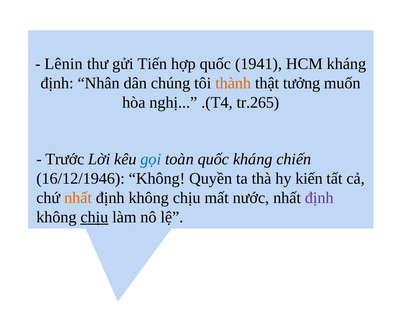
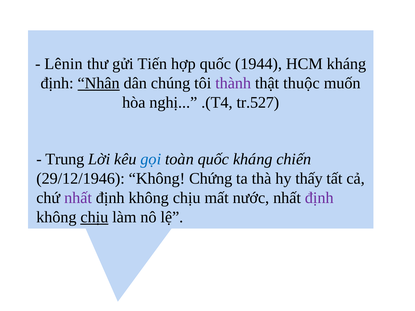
1941: 1941 -> 1944
Nhân underline: none -> present
thành colour: orange -> purple
tưởng: tưởng -> thuộc
tr.265: tr.265 -> tr.527
Trước: Trước -> Trung
16/12/1946: 16/12/1946 -> 29/12/1946
Quyền: Quyền -> Chứng
kiến: kiến -> thấy
nhất at (78, 198) colour: orange -> purple
